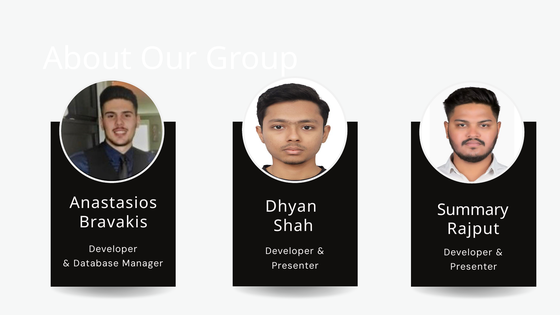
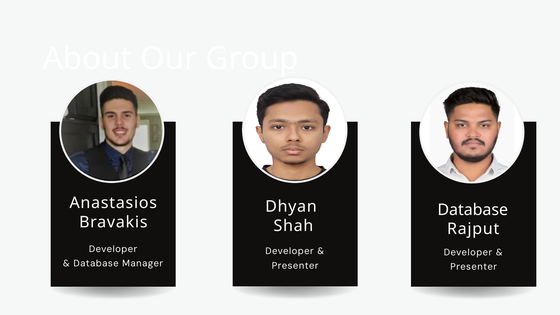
Summary at (473, 210): Summary -> Database
